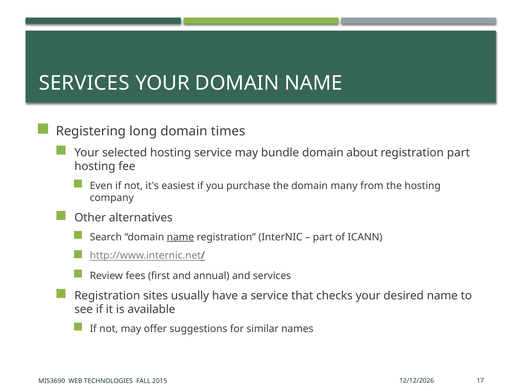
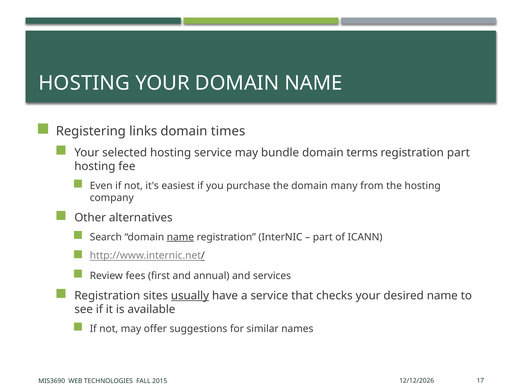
SERVICES at (84, 83): SERVICES -> HOSTING
long: long -> links
about: about -> terms
usually underline: none -> present
